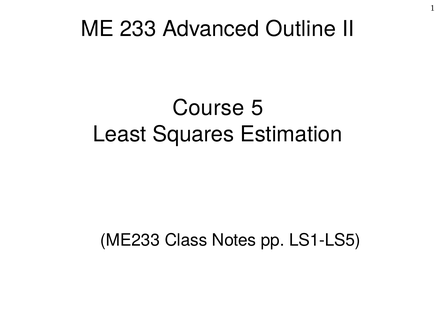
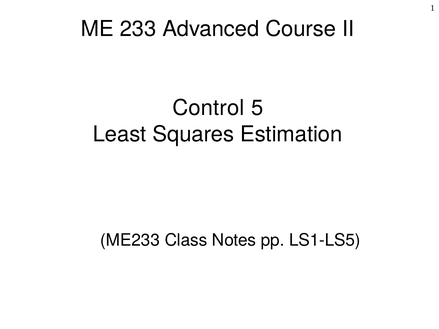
Outline: Outline -> Course
Course: Course -> Control
